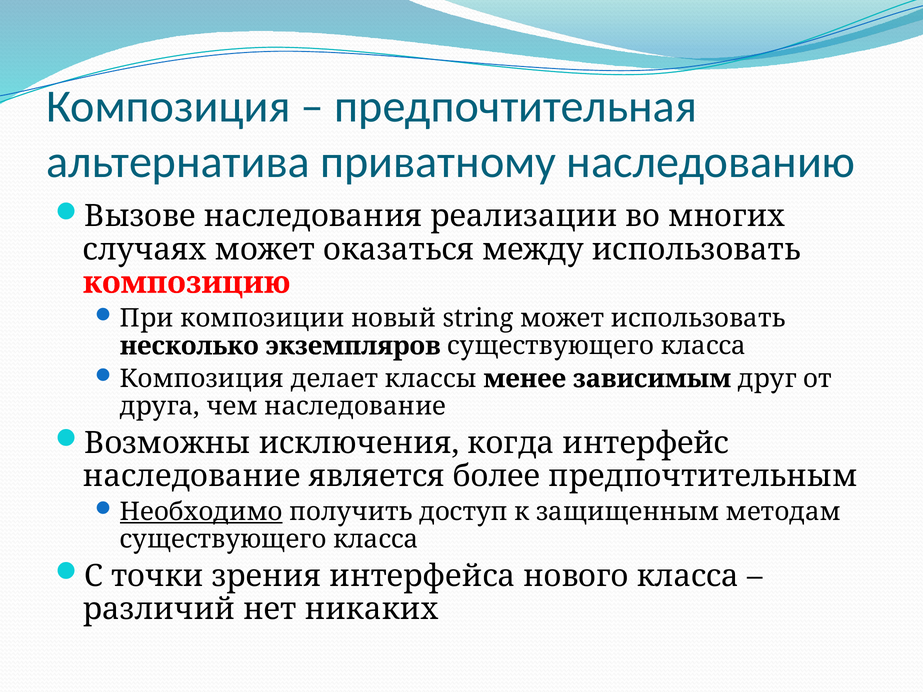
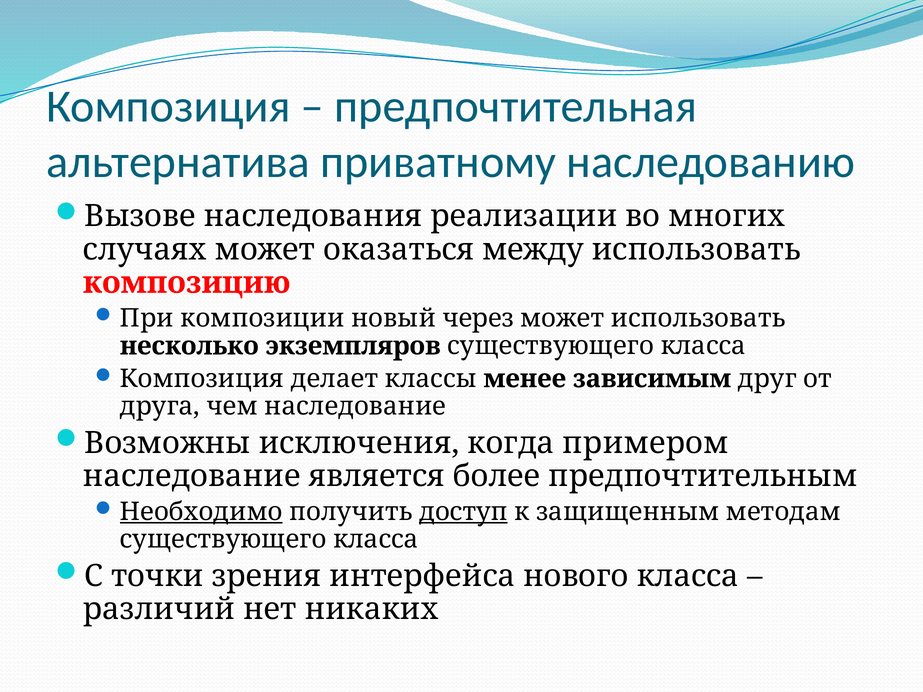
string: string -> через
интерфейс: интерфейс -> примером
доступ underline: none -> present
